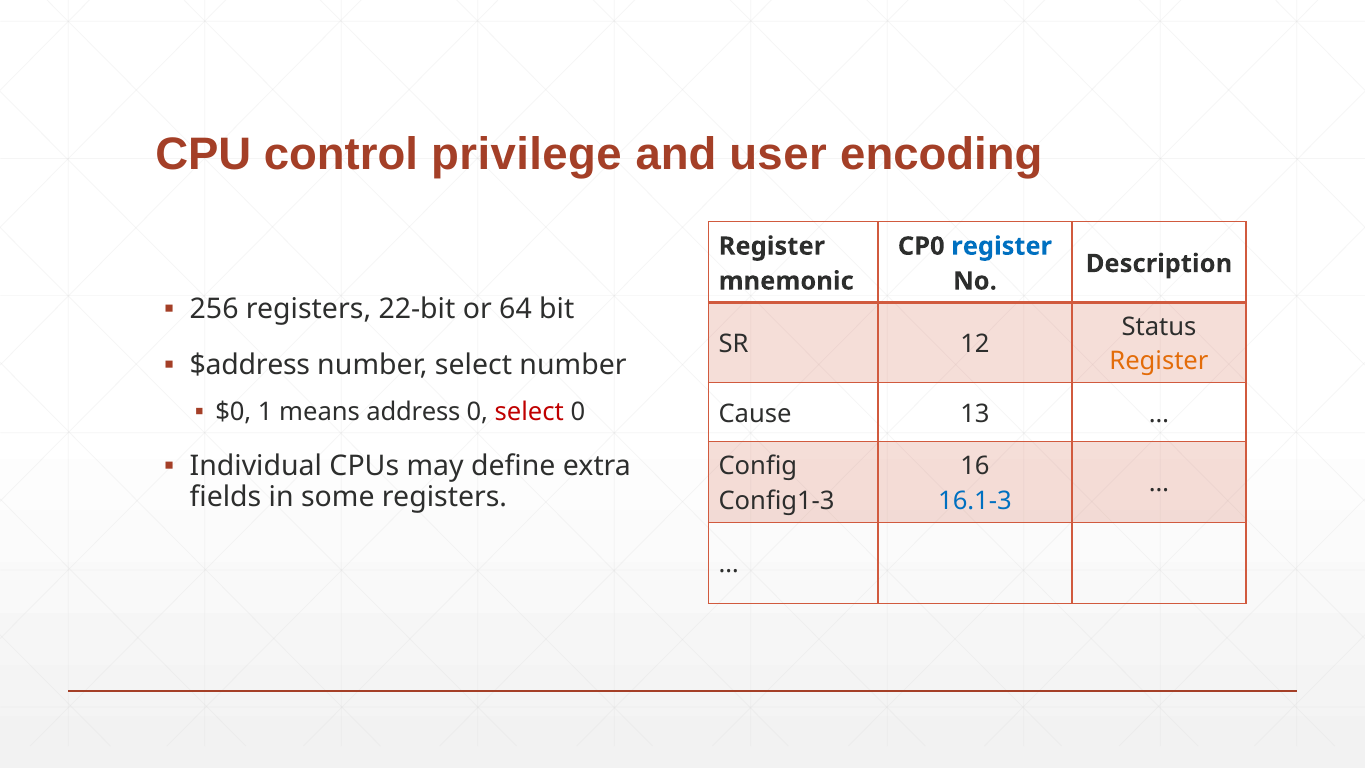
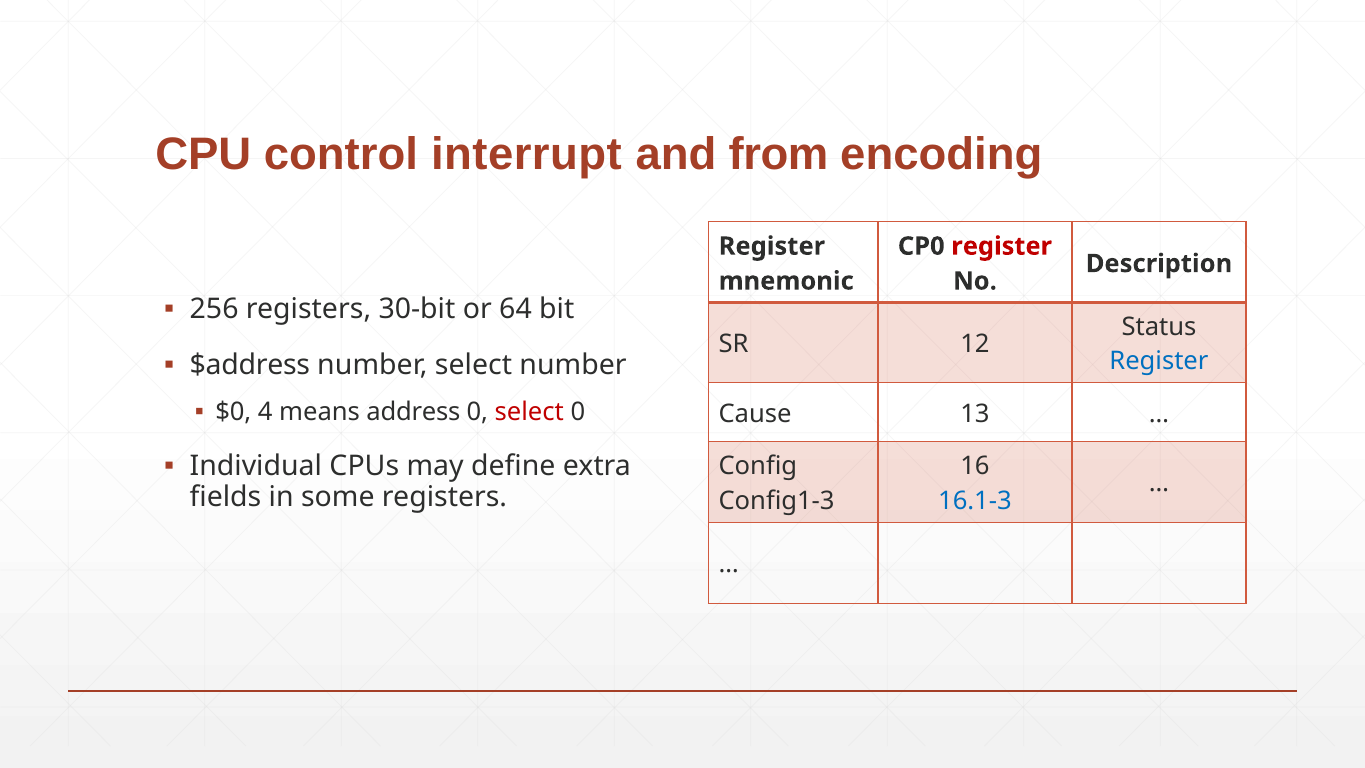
privilege: privilege -> interrupt
user: user -> from
register at (1002, 246) colour: blue -> red
22-bit: 22-bit -> 30-bit
Register at (1159, 361) colour: orange -> blue
1: 1 -> 4
